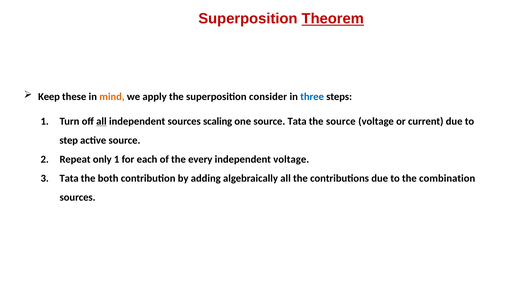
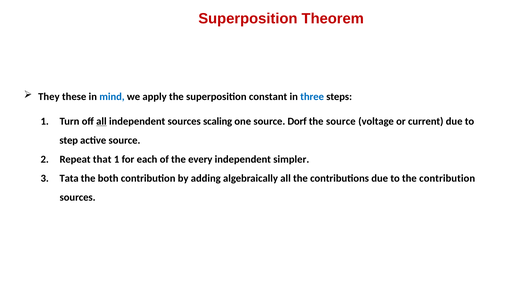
Theorem underline: present -> none
Keep: Keep -> They
mind colour: orange -> blue
consider: consider -> constant
source Tata: Tata -> Dorf
only: only -> that
independent voltage: voltage -> simpler
the combination: combination -> contribution
